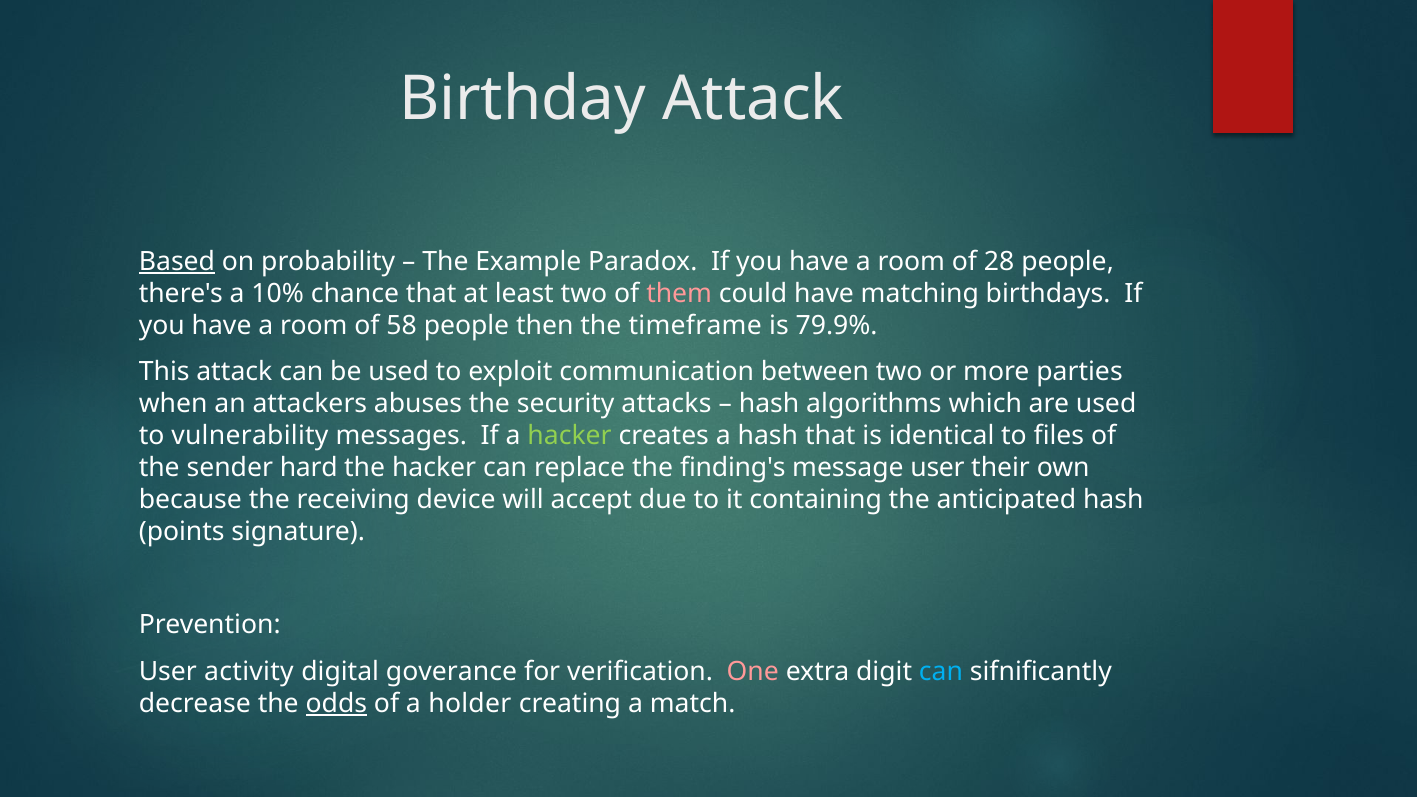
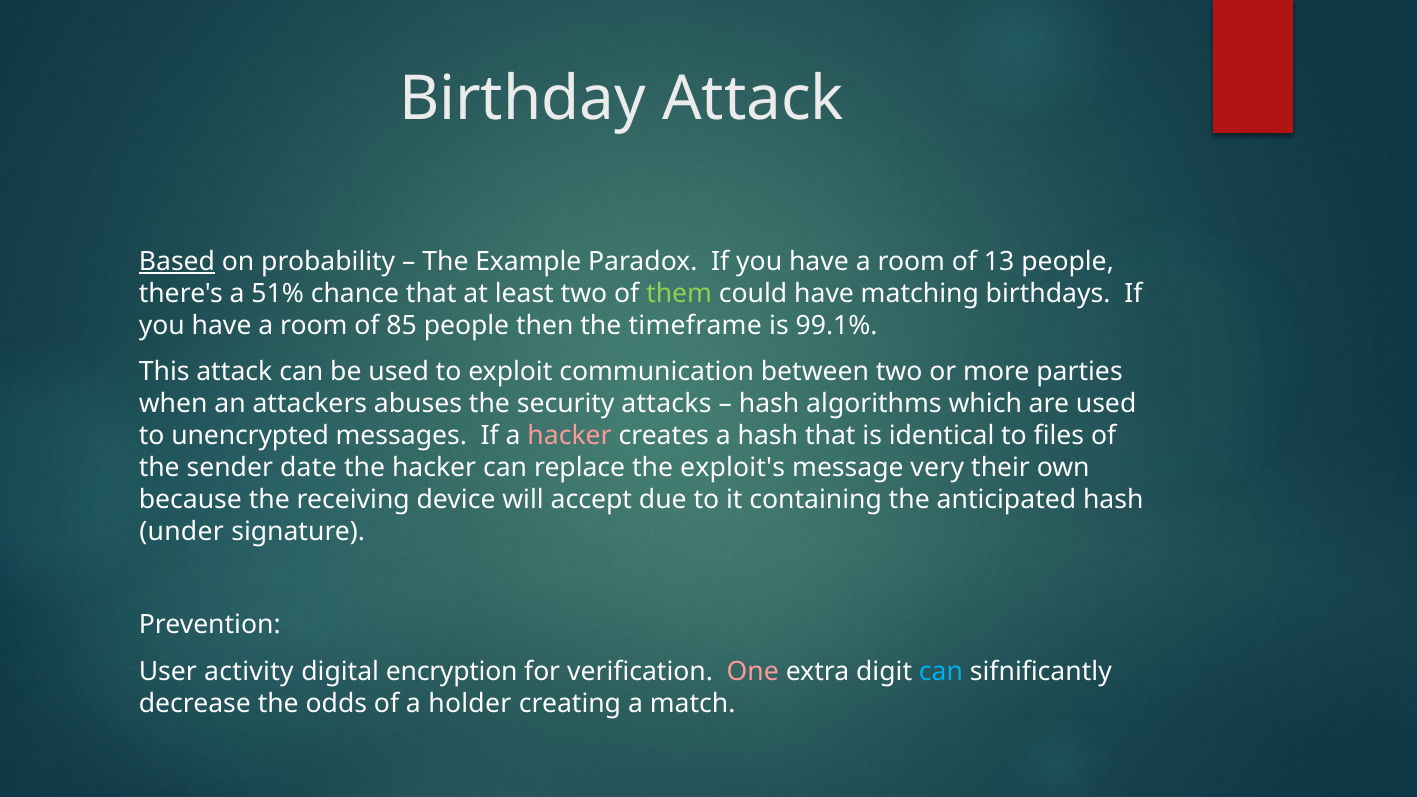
28: 28 -> 13
10%: 10% -> 51%
them colour: pink -> light green
58: 58 -> 85
79.9%: 79.9% -> 99.1%
vulnerability: vulnerability -> unencrypted
hacker at (570, 436) colour: light green -> pink
hard: hard -> date
finding's: finding's -> exploit's
message user: user -> very
points: points -> under
goverance: goverance -> encryption
odds underline: present -> none
